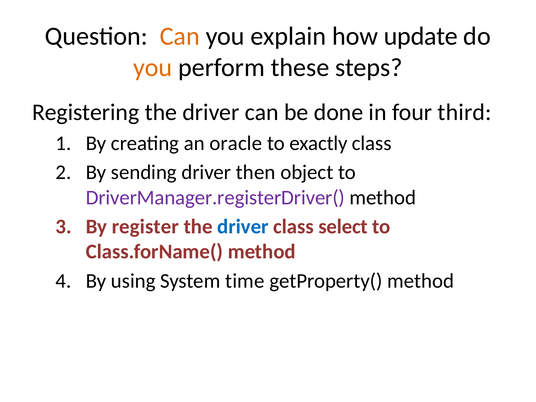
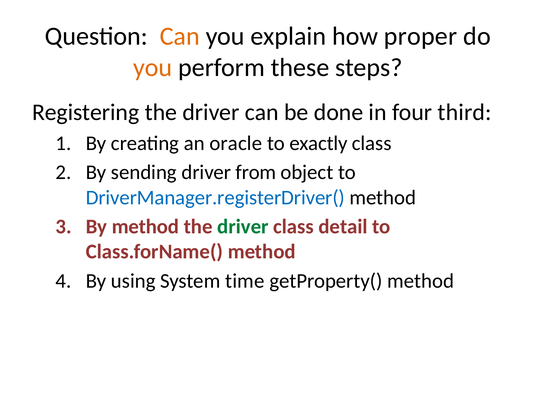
update: update -> proper
then: then -> from
DriverManager.registerDriver( colour: purple -> blue
By register: register -> method
driver at (243, 227) colour: blue -> green
select: select -> detail
